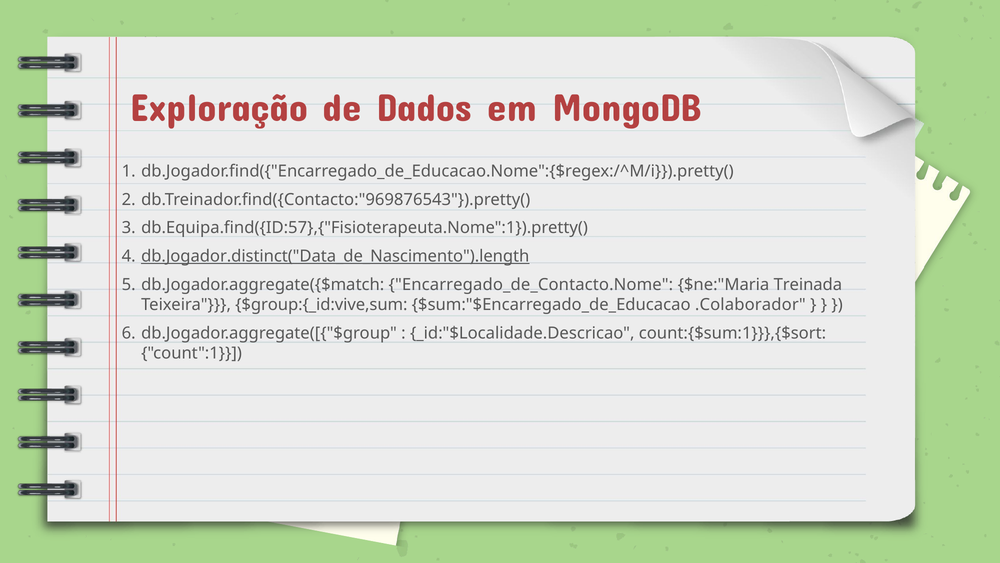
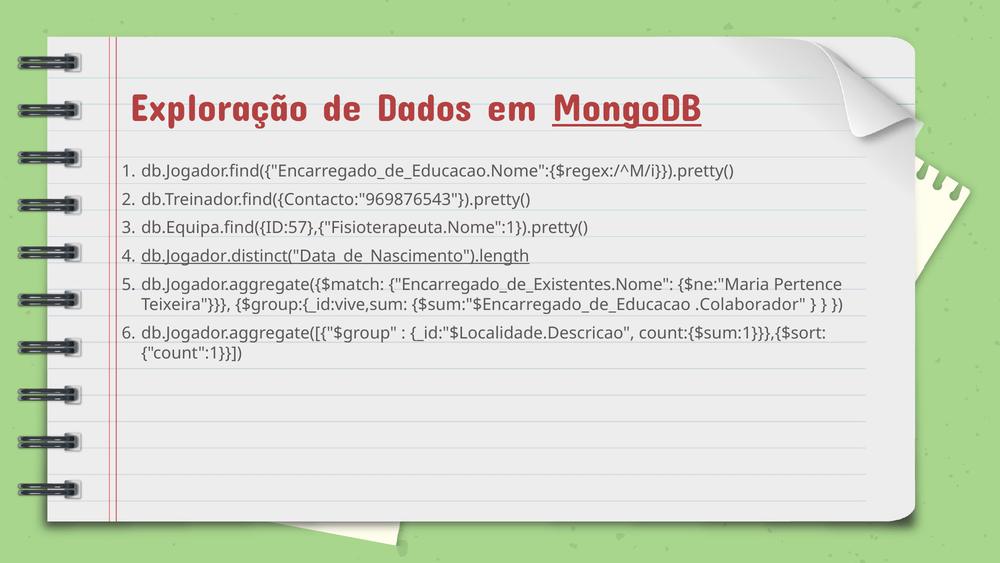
MongoDB underline: none -> present
Encarregado_de_Contacto.Nome: Encarregado_de_Contacto.Nome -> Encarregado_de_Existentes.Nome
Treinada: Treinada -> Pertence
